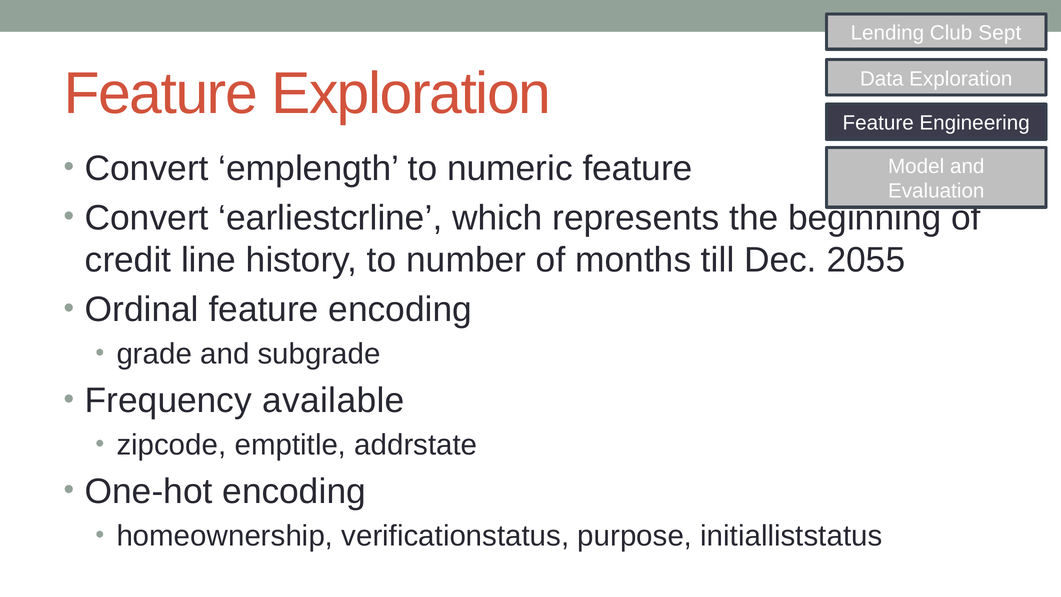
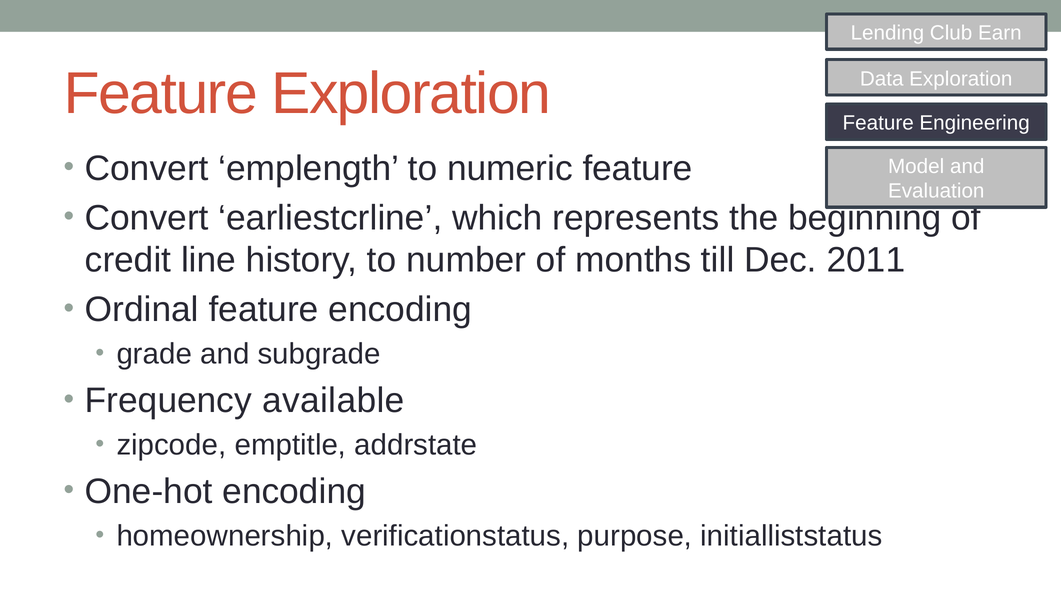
Sept: Sept -> Earn
2055: 2055 -> 2011
